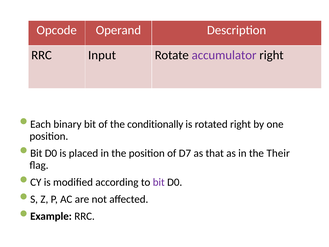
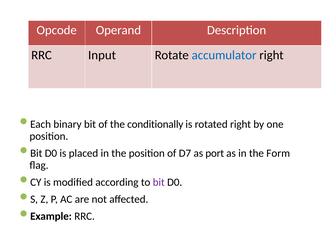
accumulator colour: purple -> blue
that: that -> port
Their: Their -> Form
